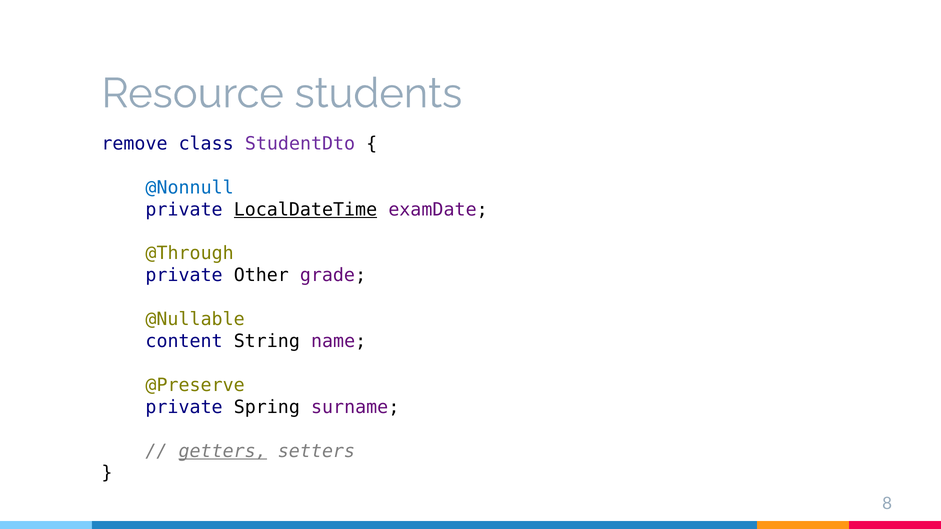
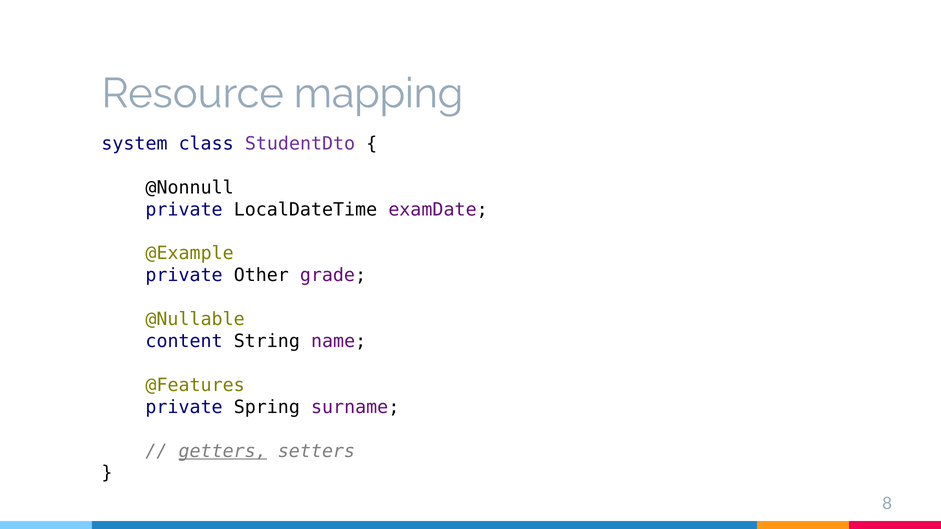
students: students -> mapping
remove: remove -> system
@Nonnull colour: blue -> black
LocalDateTime underline: present -> none
@Through: @Through -> @Example
@Preserve: @Preserve -> @Features
